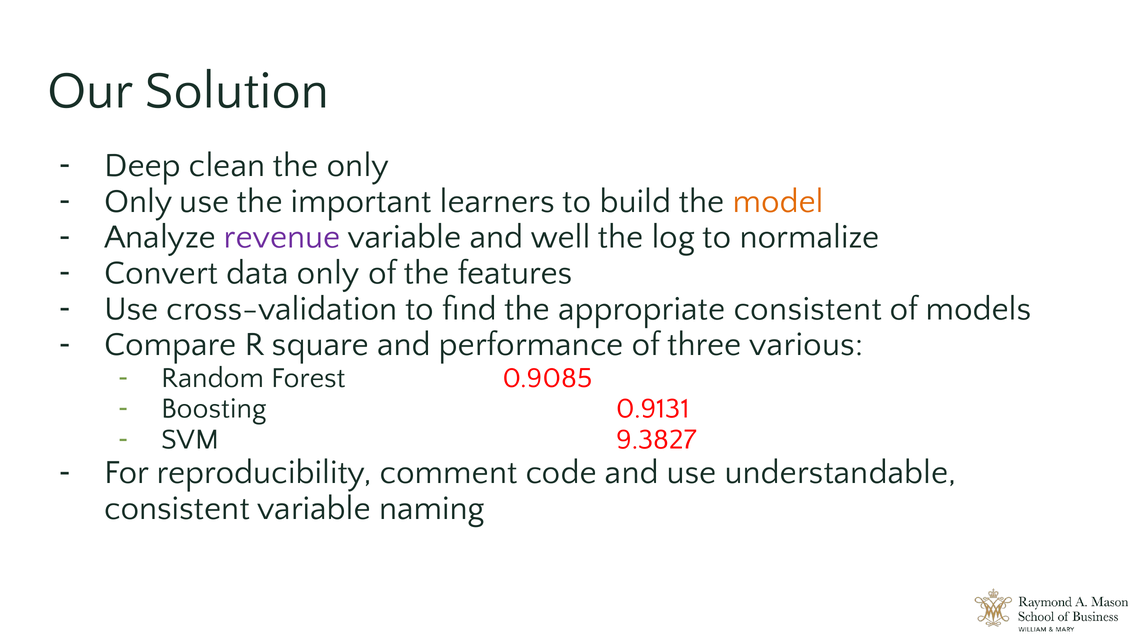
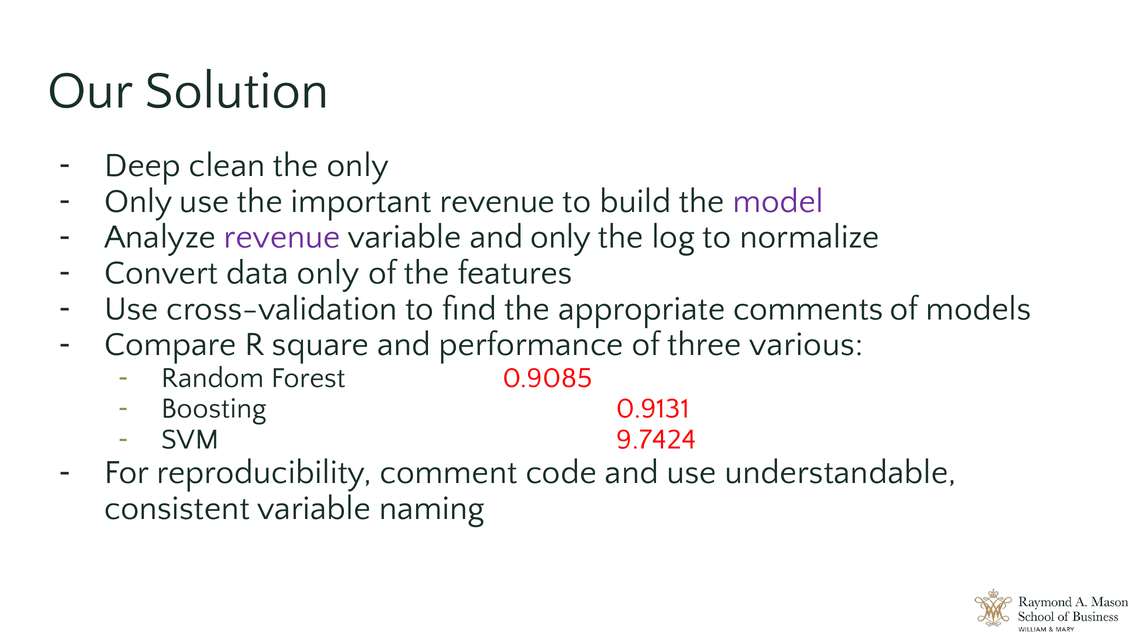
important learners: learners -> revenue
model colour: orange -> purple
and well: well -> only
appropriate consistent: consistent -> comments
9.3827: 9.3827 -> 9.7424
